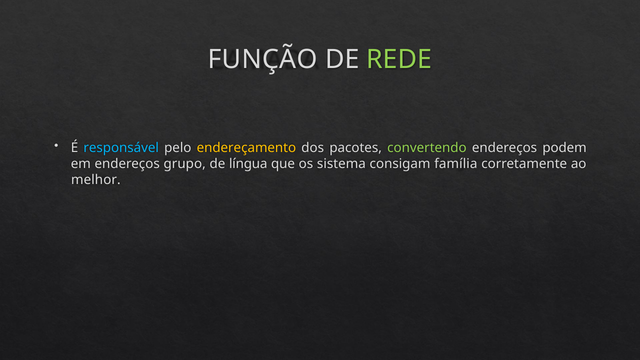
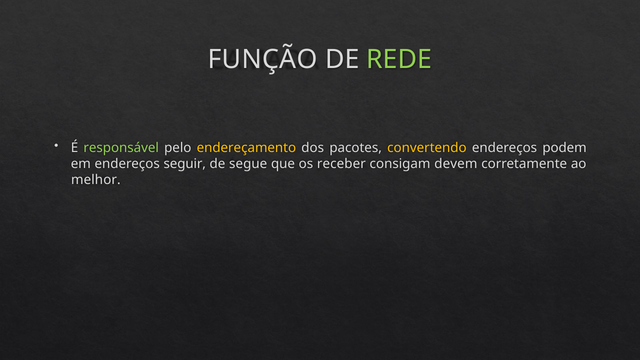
responsável colour: light blue -> light green
convertendo colour: light green -> yellow
grupo: grupo -> seguir
língua: língua -> segue
sistema: sistema -> receber
família: família -> devem
